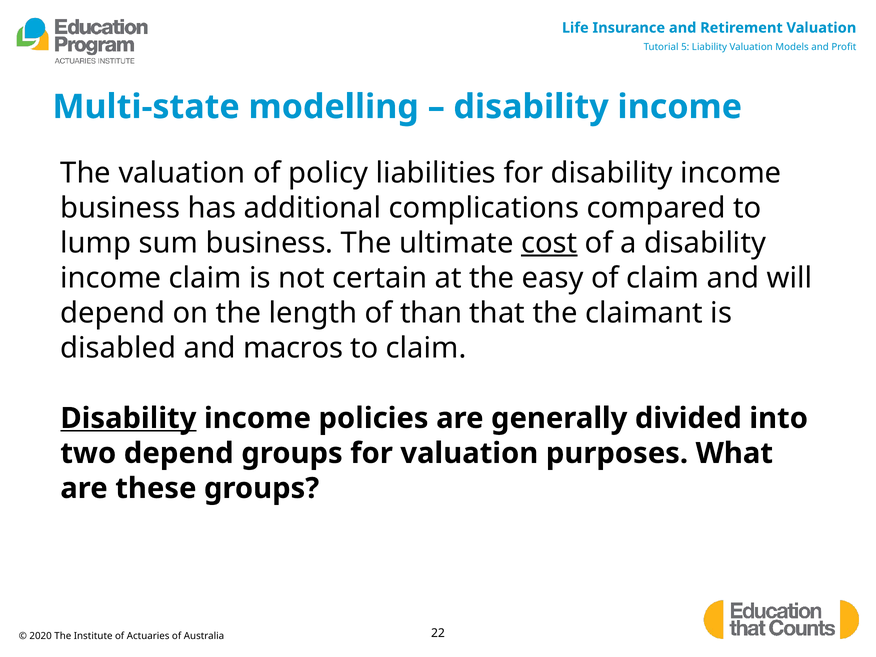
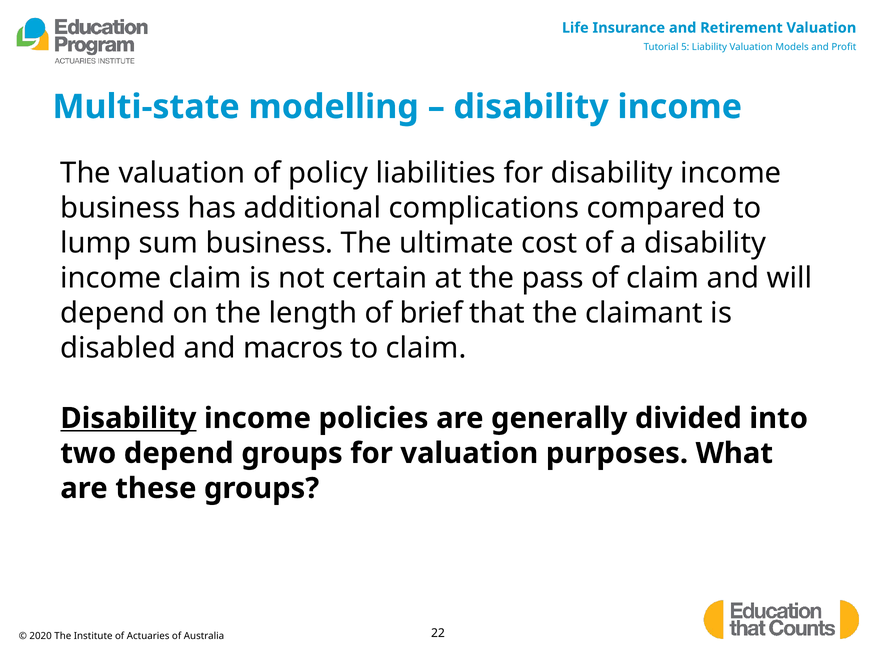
cost underline: present -> none
easy: easy -> pass
than: than -> brief
